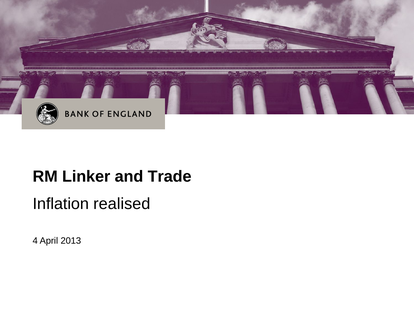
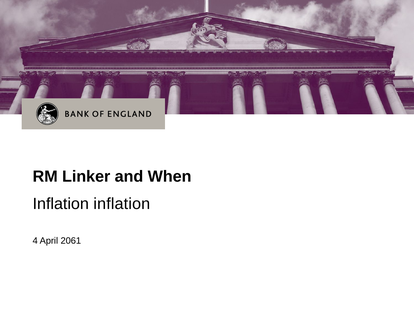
Trade: Trade -> When
Inflation realised: realised -> inflation
2013: 2013 -> 2061
